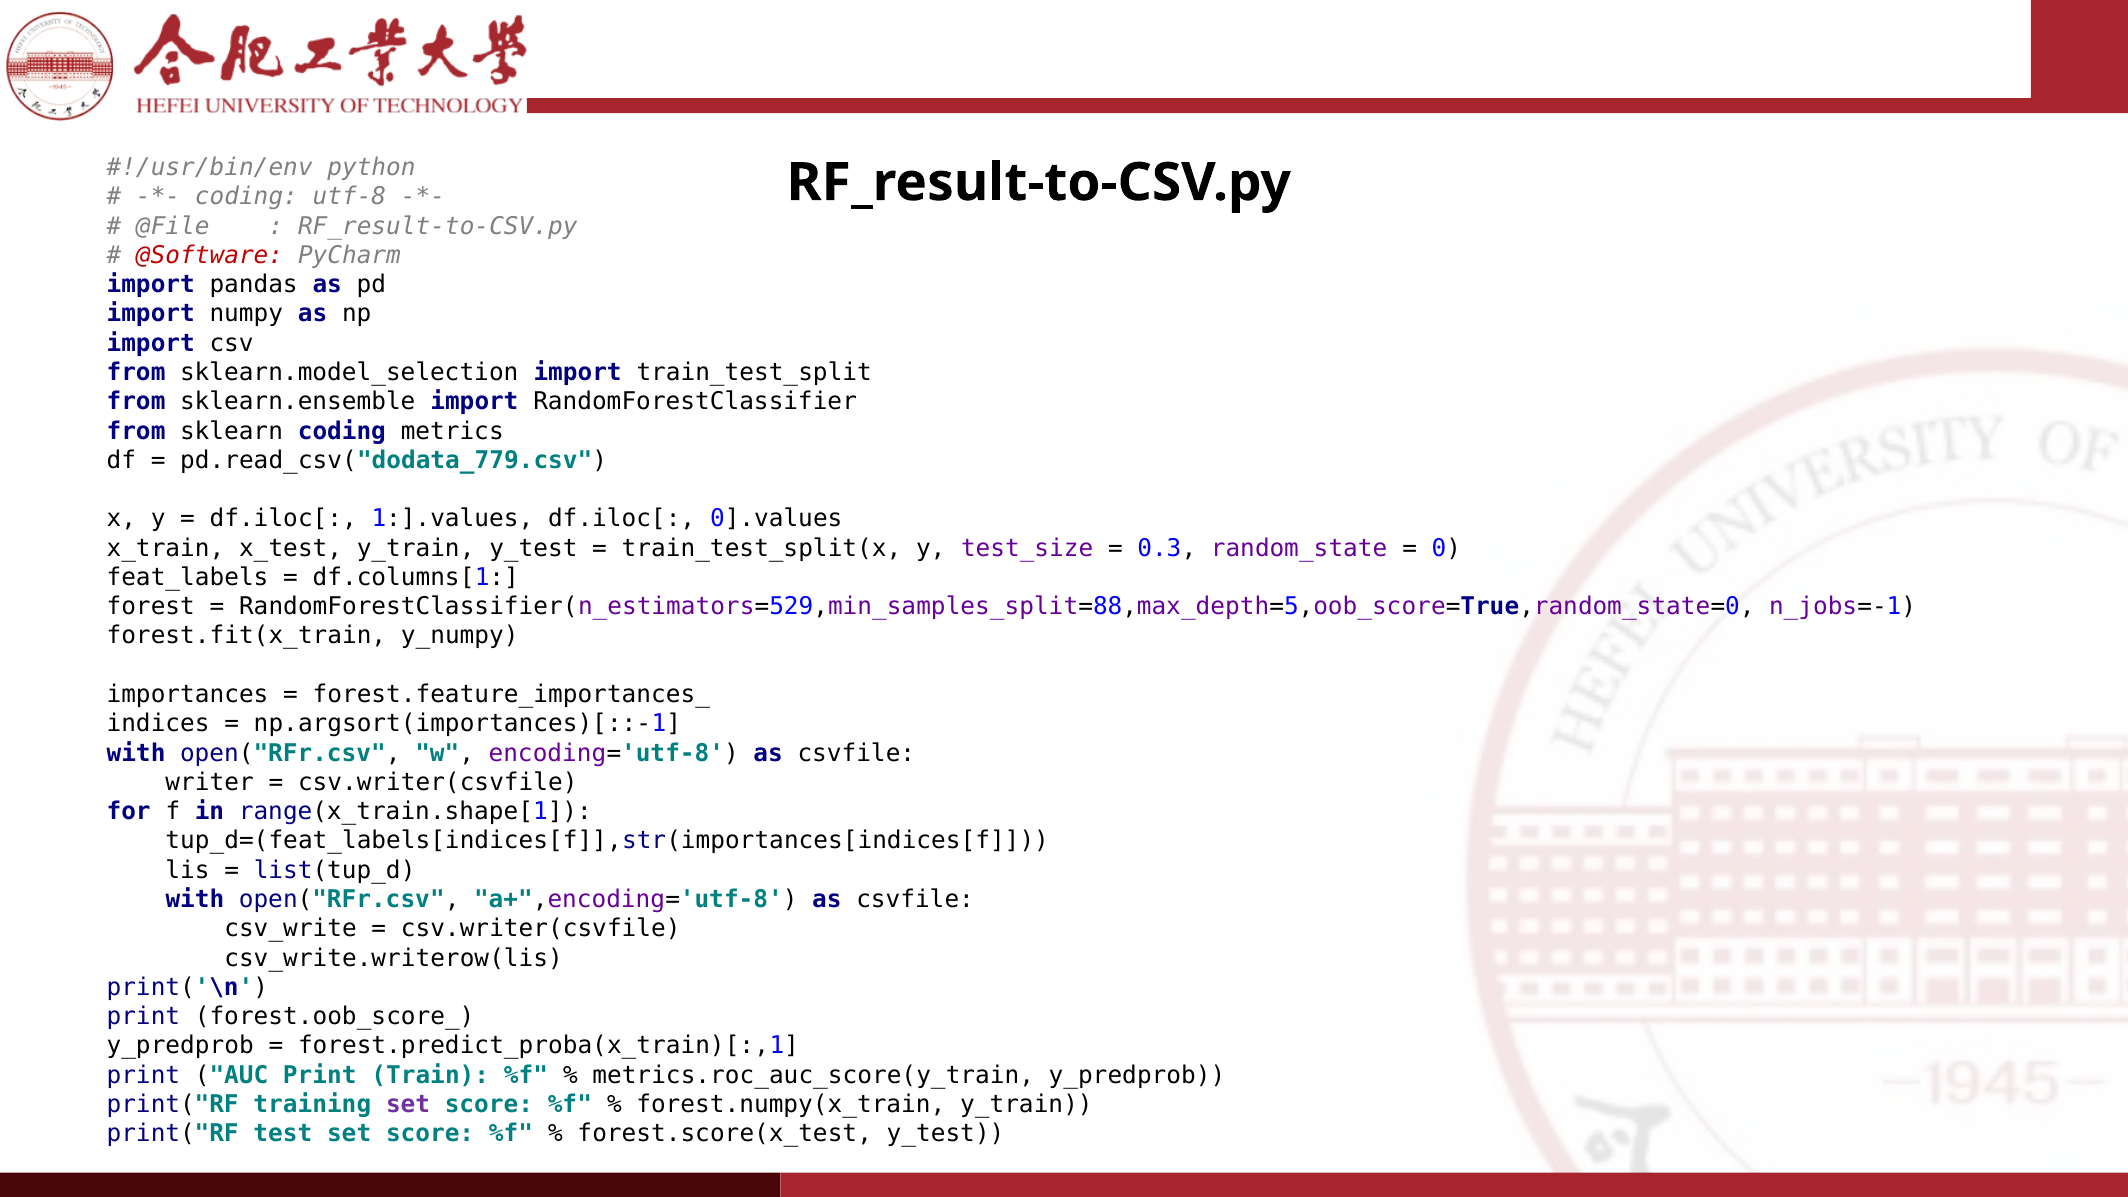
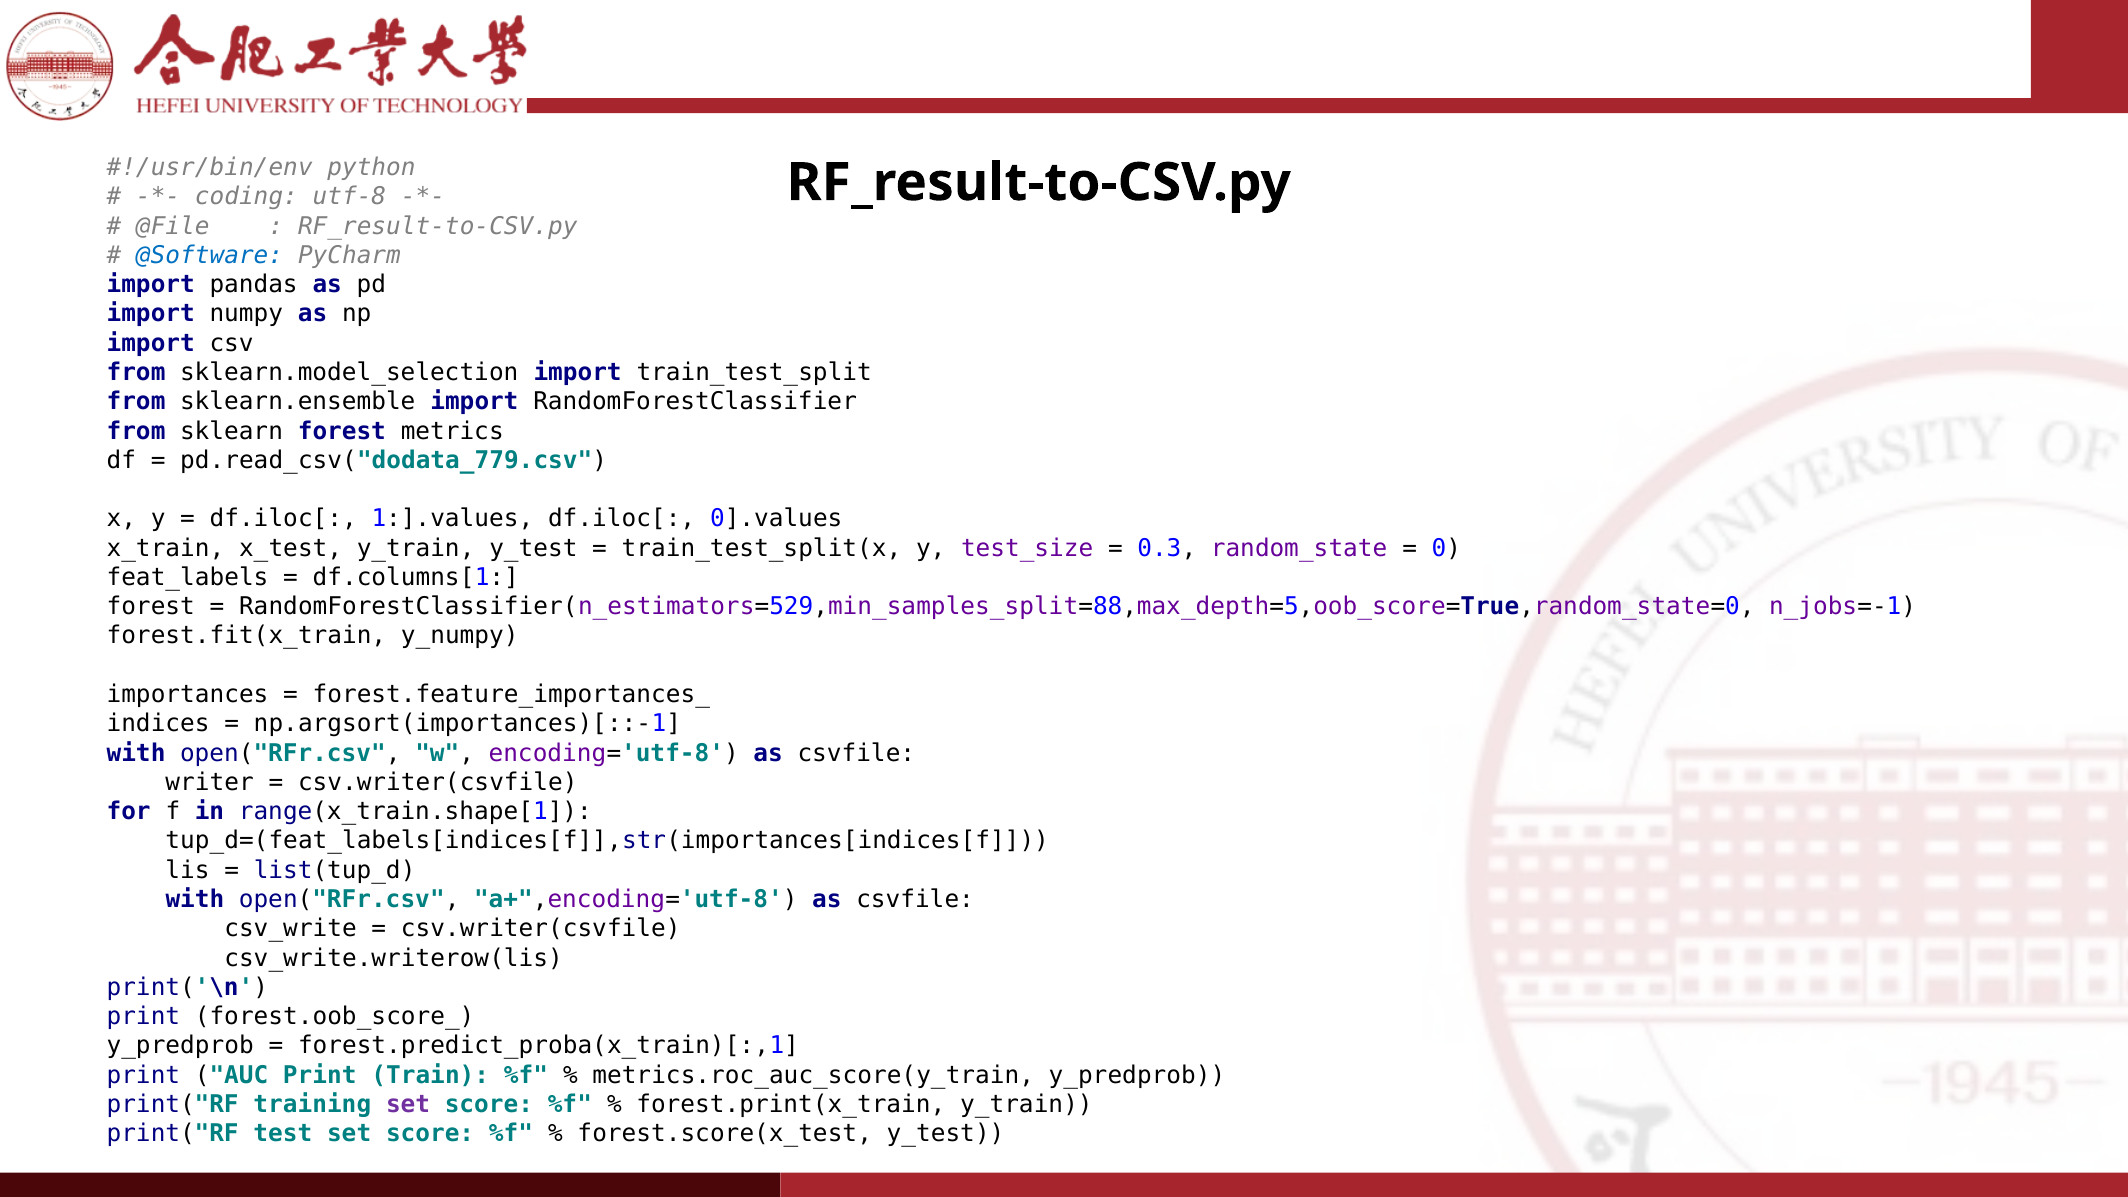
@Software colour: red -> blue
sklearn coding: coding -> forest
forest.numpy(x_train: forest.numpy(x_train -> forest.print(x_train
